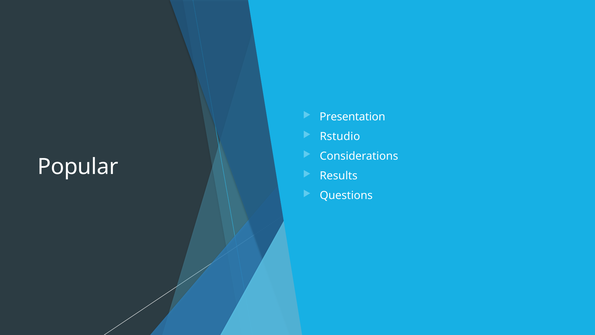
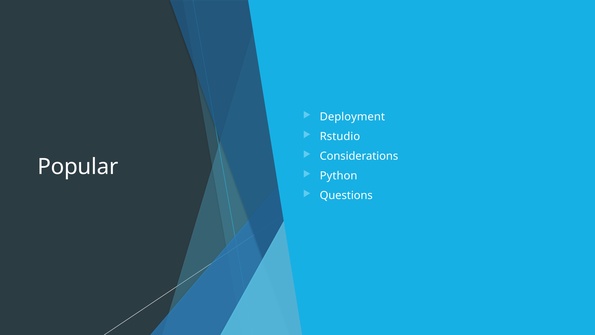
Presentation: Presentation -> Deployment
Results: Results -> Python
